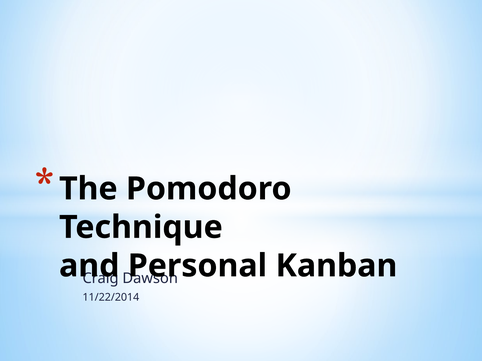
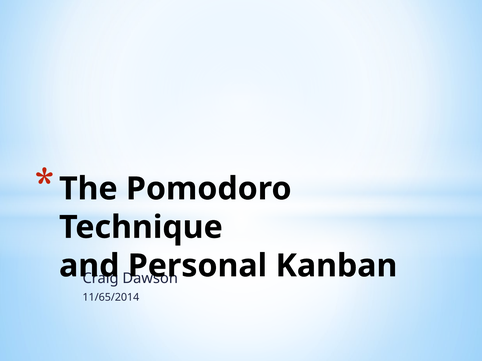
11/22/2014: 11/22/2014 -> 11/65/2014
